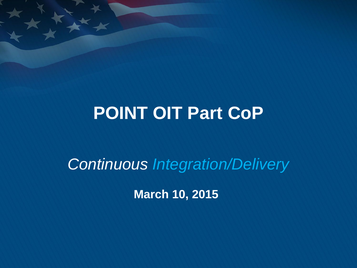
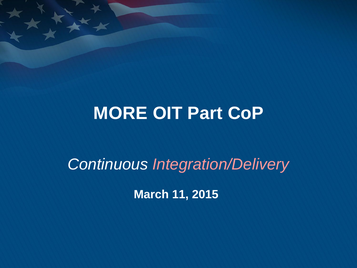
POINT: POINT -> MORE
Integration/Delivery colour: light blue -> pink
10: 10 -> 11
